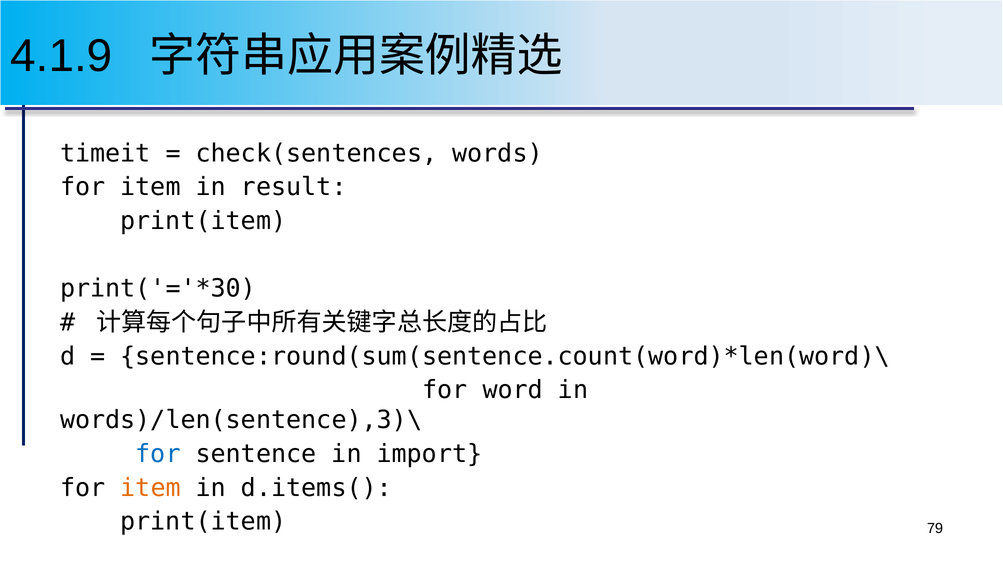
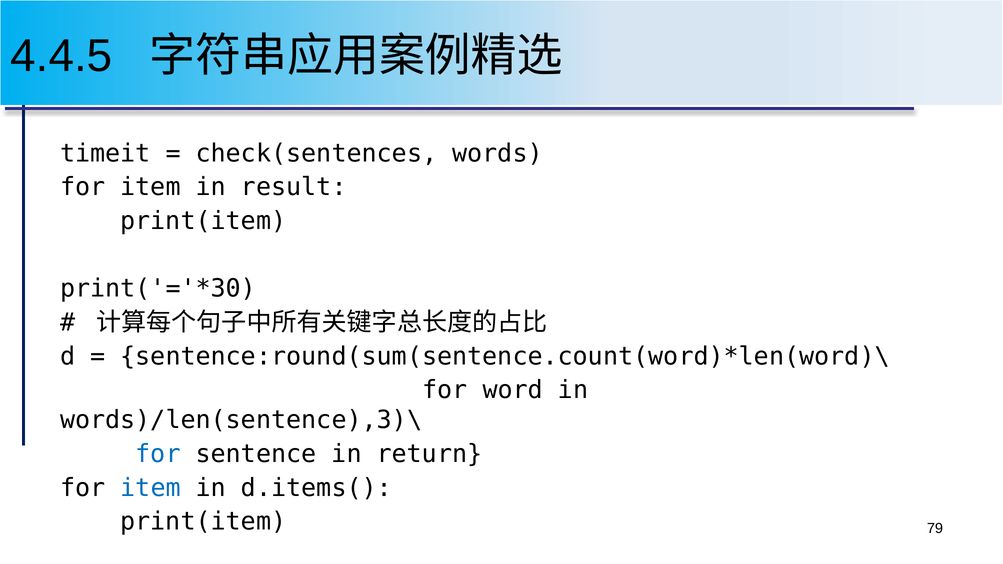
4.1.9: 4.1.9 -> 4.4.5
import: import -> return
item at (151, 488) colour: orange -> blue
